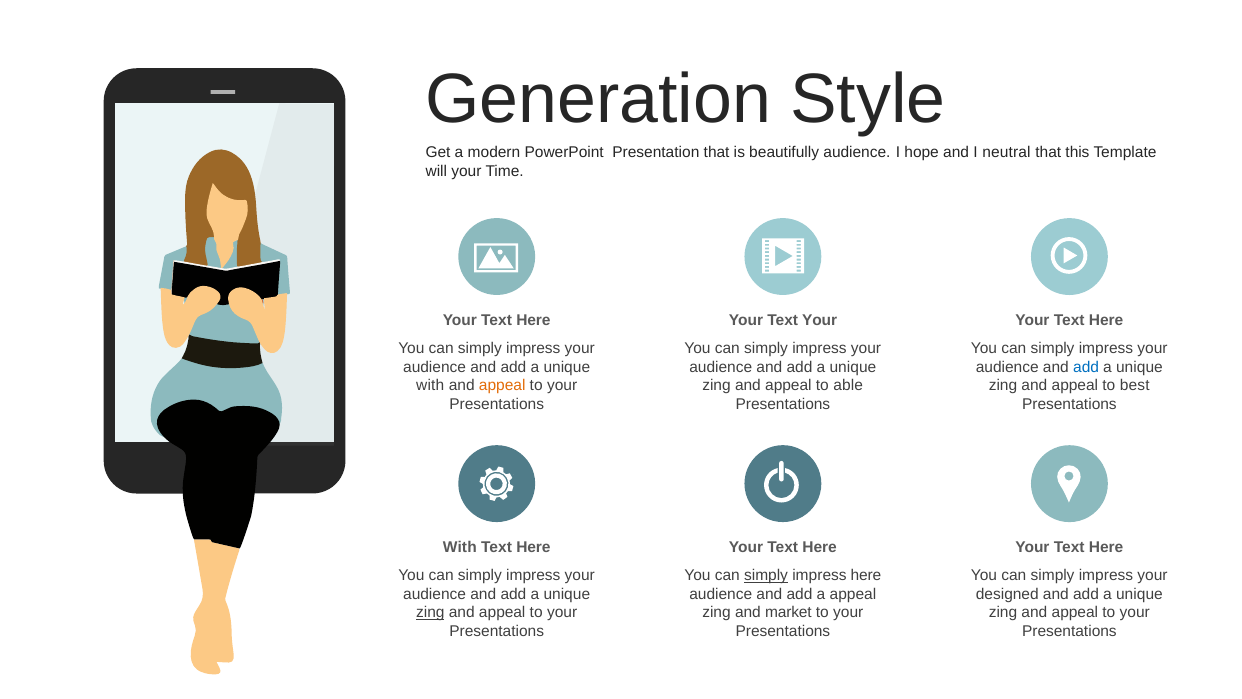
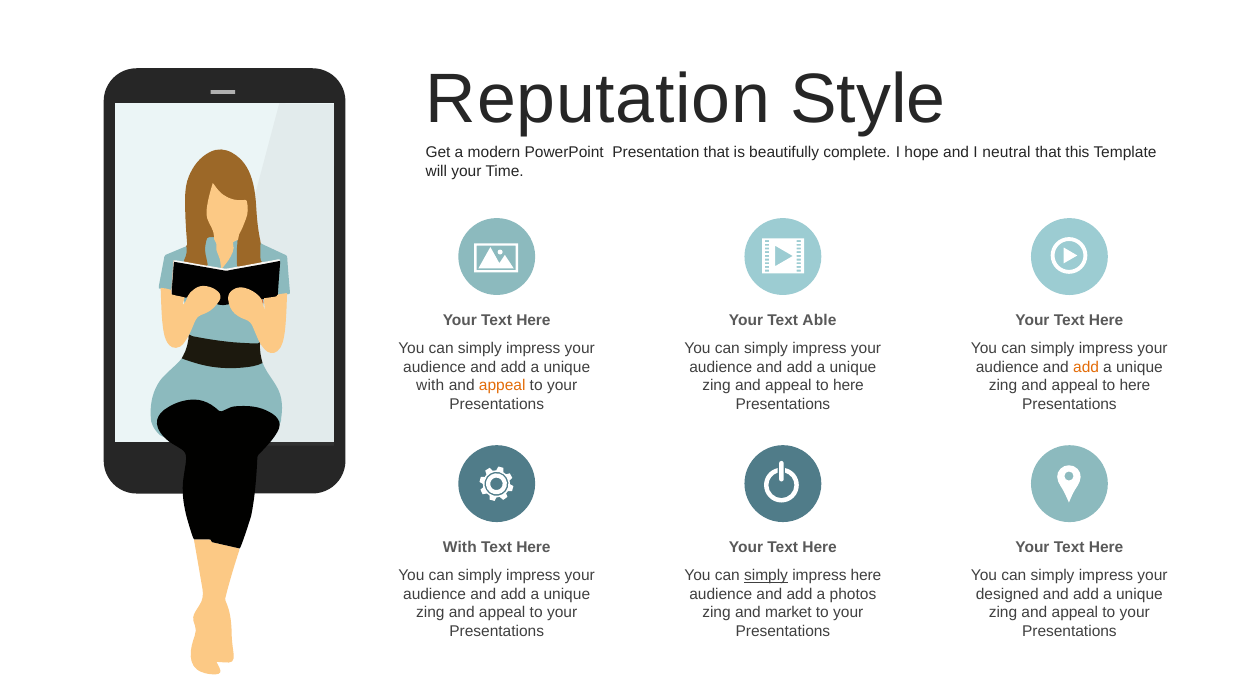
Generation: Generation -> Reputation
beautifully audience: audience -> complete
Text Your: Your -> Able
add at (1086, 367) colour: blue -> orange
able at (848, 385): able -> here
best at (1135, 385): best -> here
a appeal: appeal -> photos
zing at (430, 612) underline: present -> none
